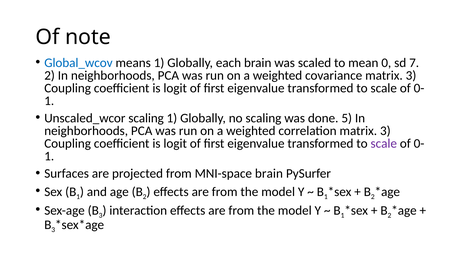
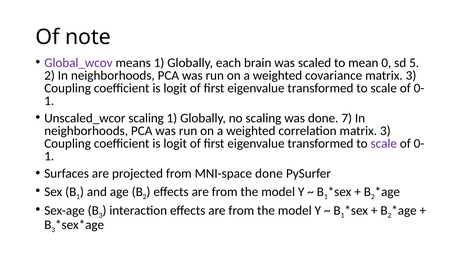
Global_wcov colour: blue -> purple
7: 7 -> 5
5: 5 -> 7
MNI-space brain: brain -> done
